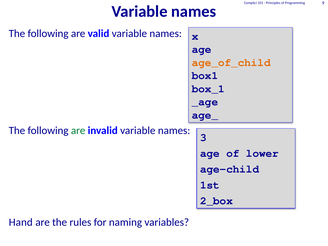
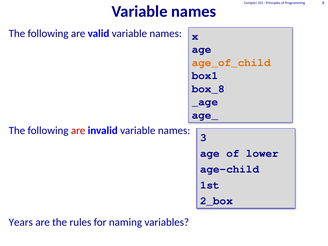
box_1: box_1 -> box_8
are at (78, 130) colour: green -> red
Hand: Hand -> Years
